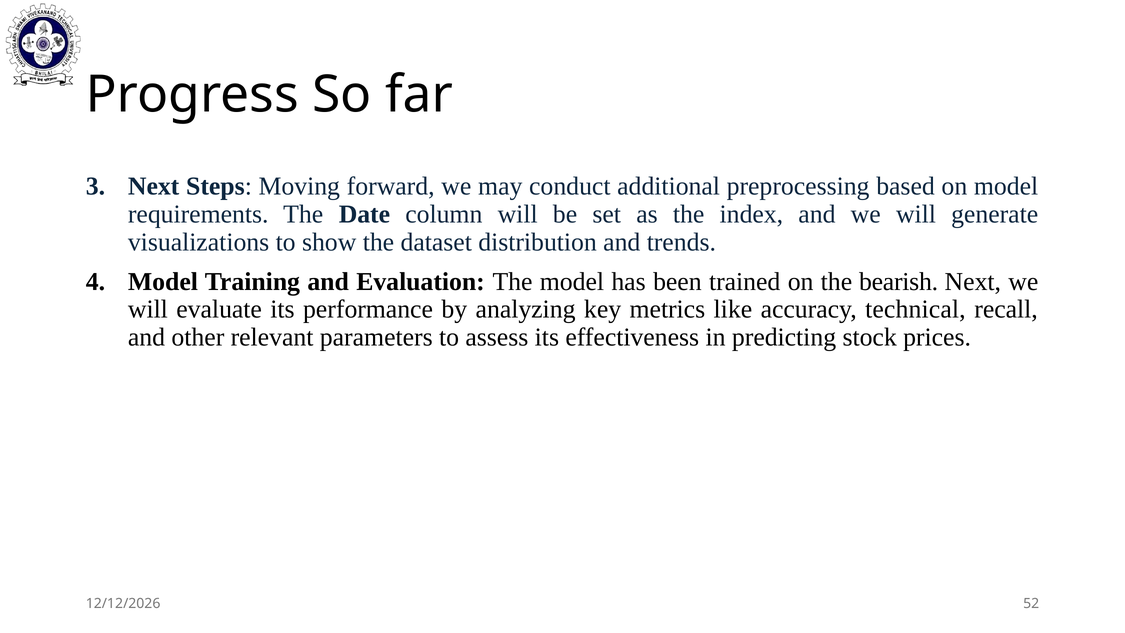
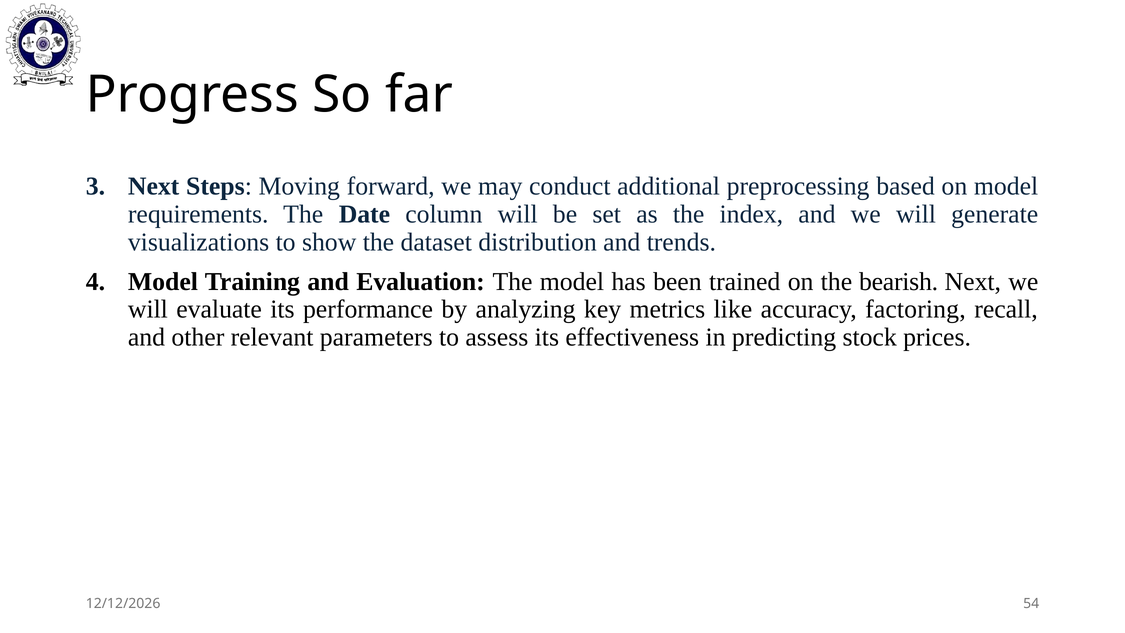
technical: technical -> factoring
52: 52 -> 54
